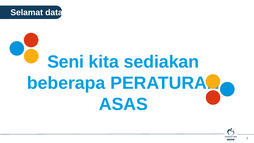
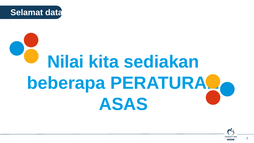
Seni: Seni -> Nilai
